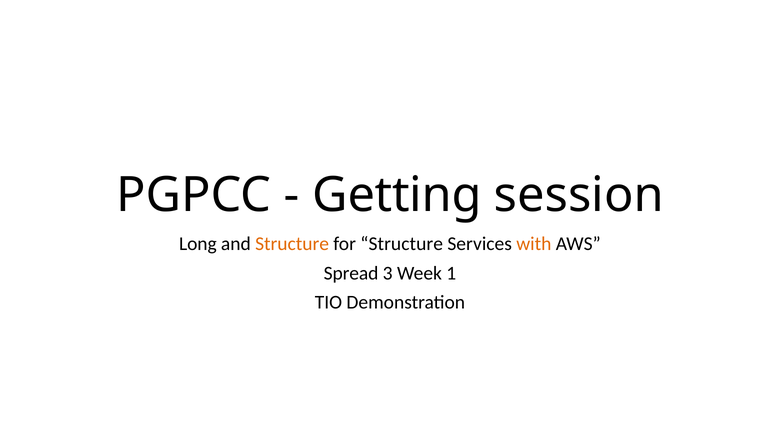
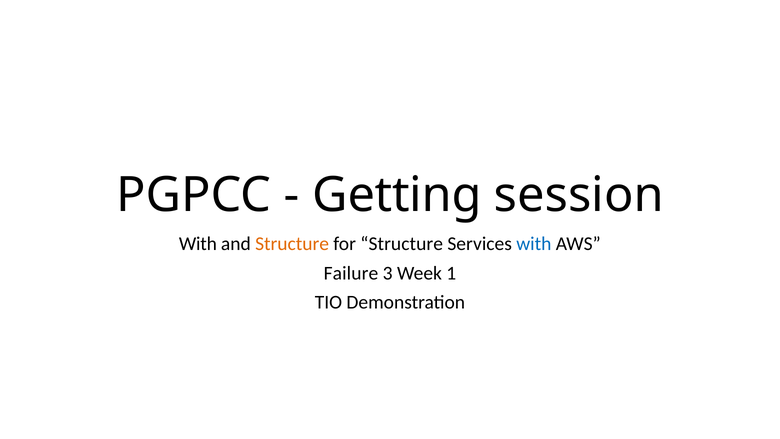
Long at (198, 244): Long -> With
with at (534, 244) colour: orange -> blue
Spread: Spread -> Failure
